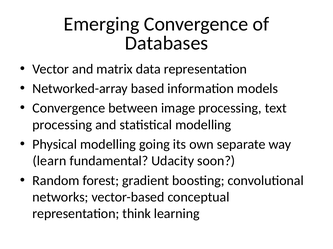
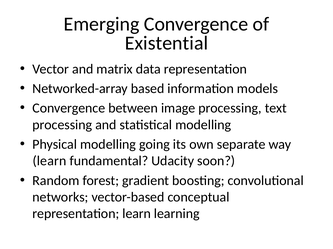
Databases: Databases -> Existential
representation think: think -> learn
